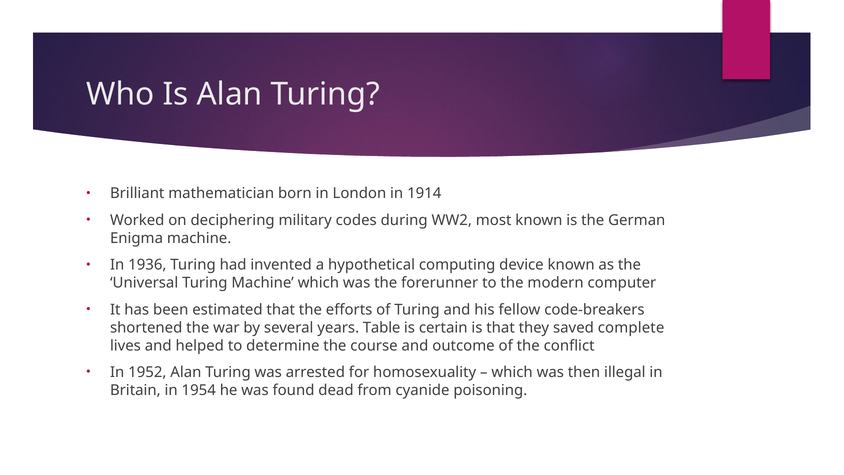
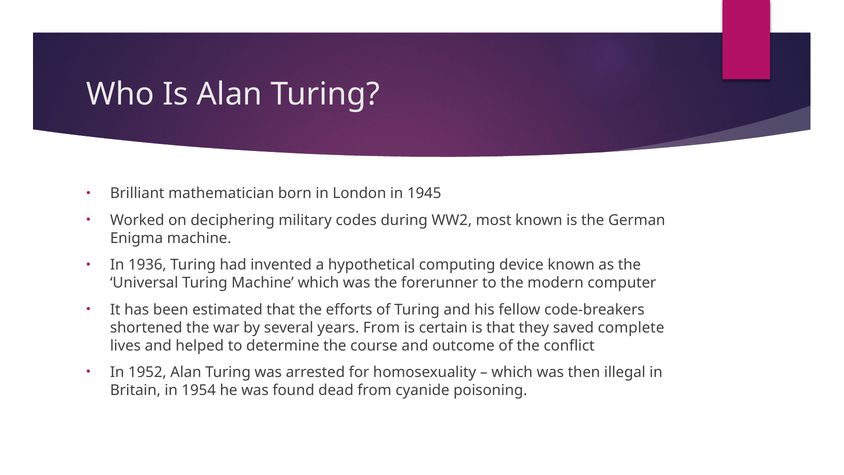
1914: 1914 -> 1945
years Table: Table -> From
